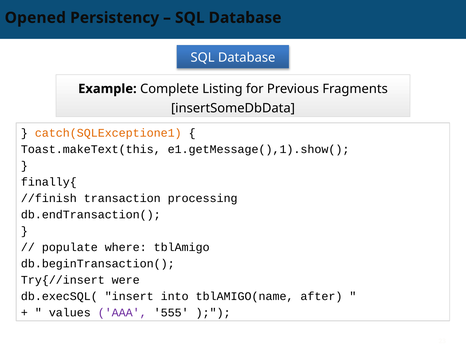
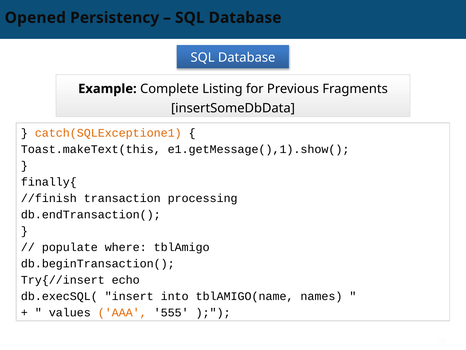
were: were -> echo
after: after -> names
AAA colour: purple -> orange
